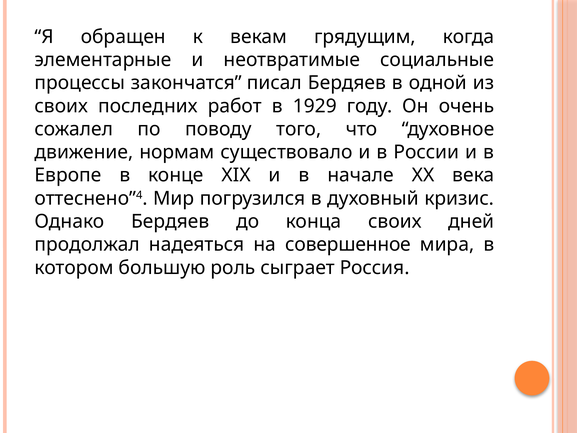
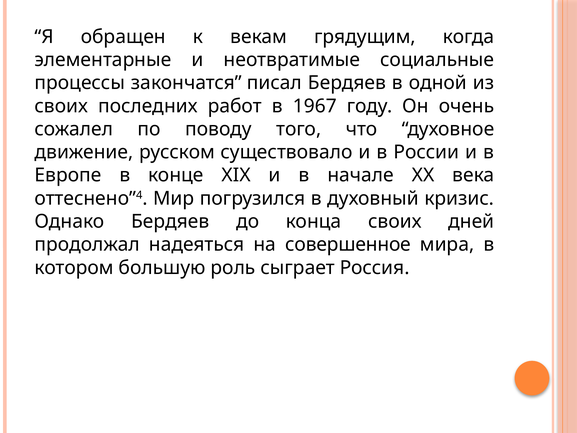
1929: 1929 -> 1967
нормам: нормам -> русском
